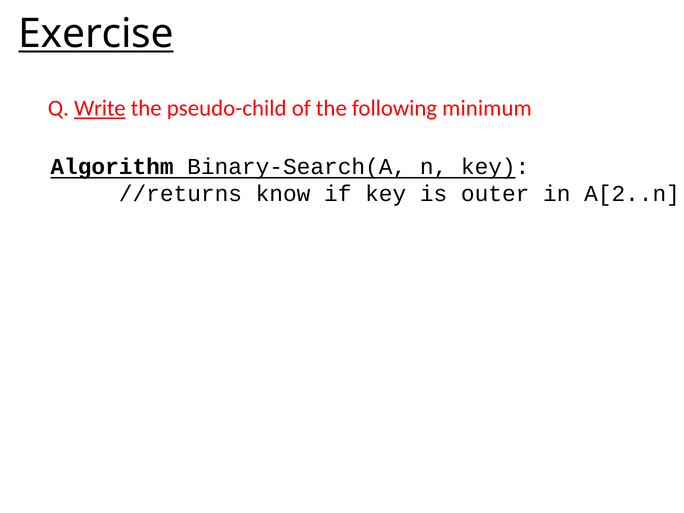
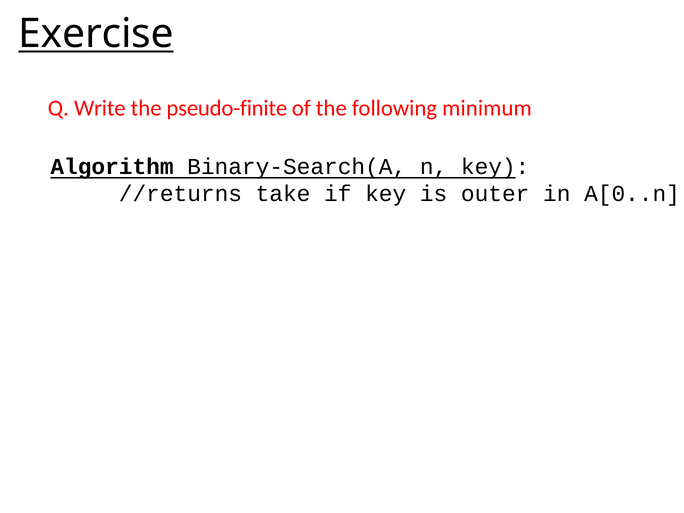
Write underline: present -> none
pseudo-child: pseudo-child -> pseudo-finite
know: know -> take
A[2..n: A[2..n -> A[0..n
